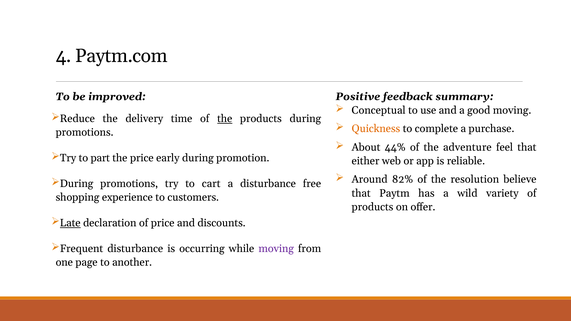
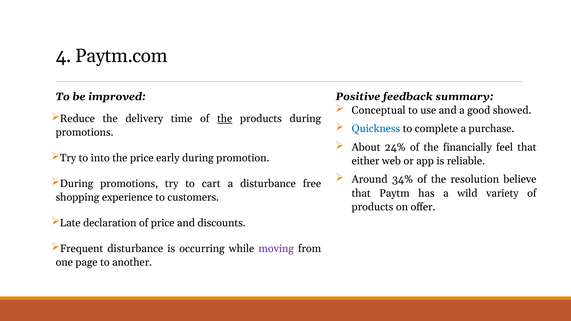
good moving: moving -> showed
Quickness colour: orange -> blue
44%: 44% -> 24%
adventure: adventure -> financially
part: part -> into
82%: 82% -> 34%
Late underline: present -> none
